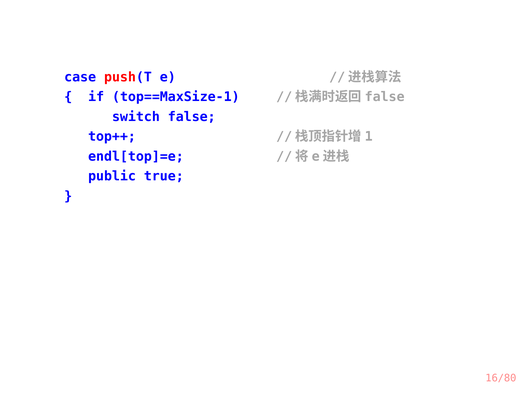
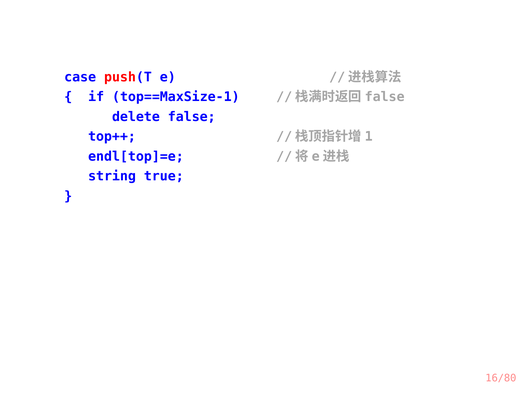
switch: switch -> delete
public: public -> string
